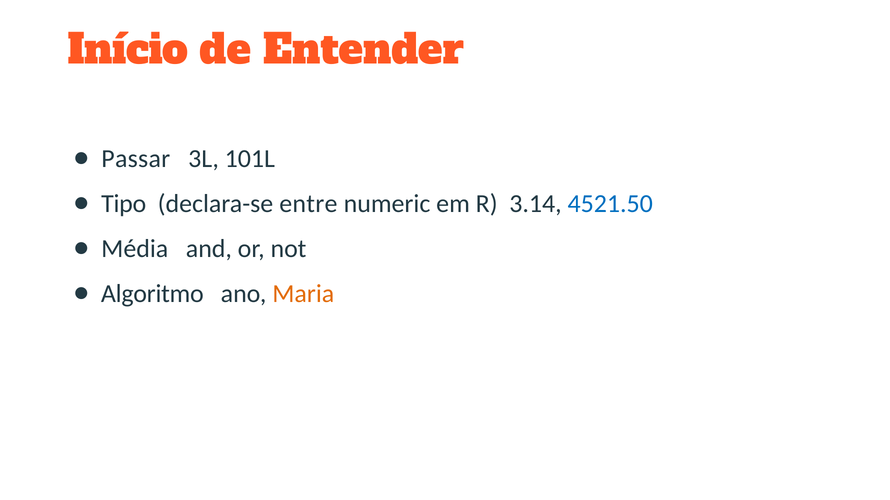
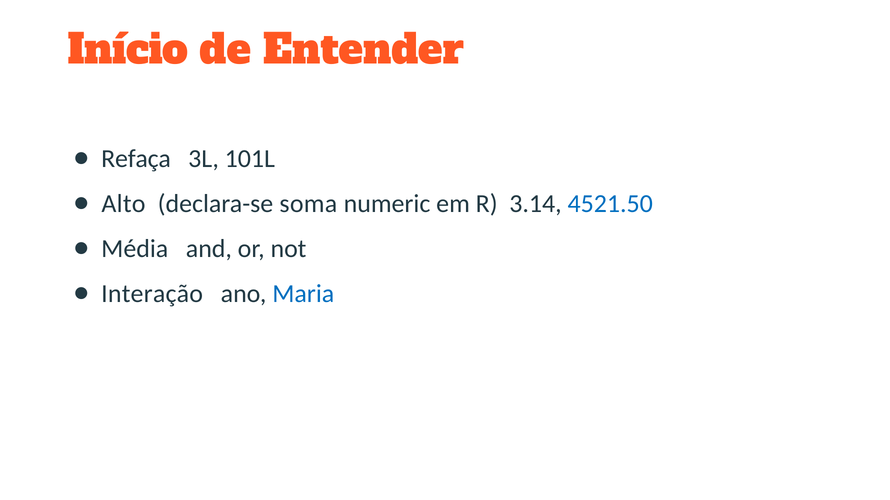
Passar: Passar -> Refaça
Tipo: Tipo -> Alto
entre: entre -> soma
Algoritmo: Algoritmo -> Interação
Maria colour: orange -> blue
